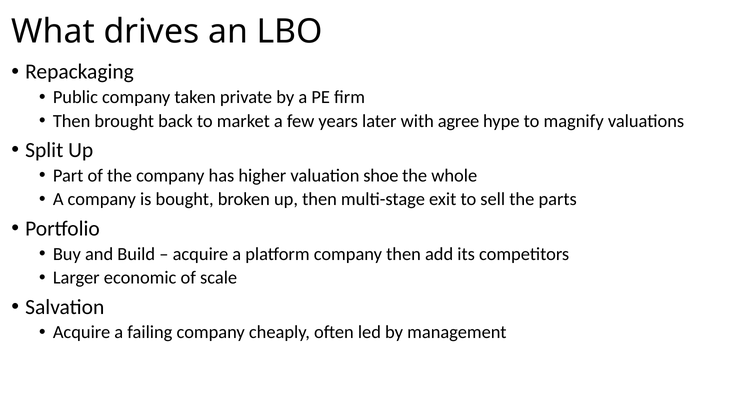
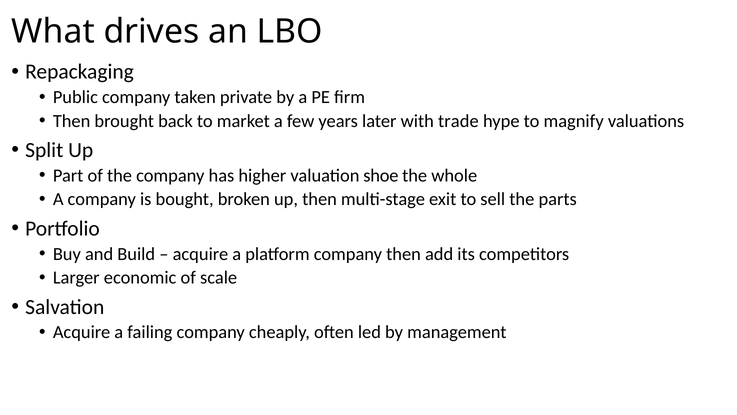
agree: agree -> trade
